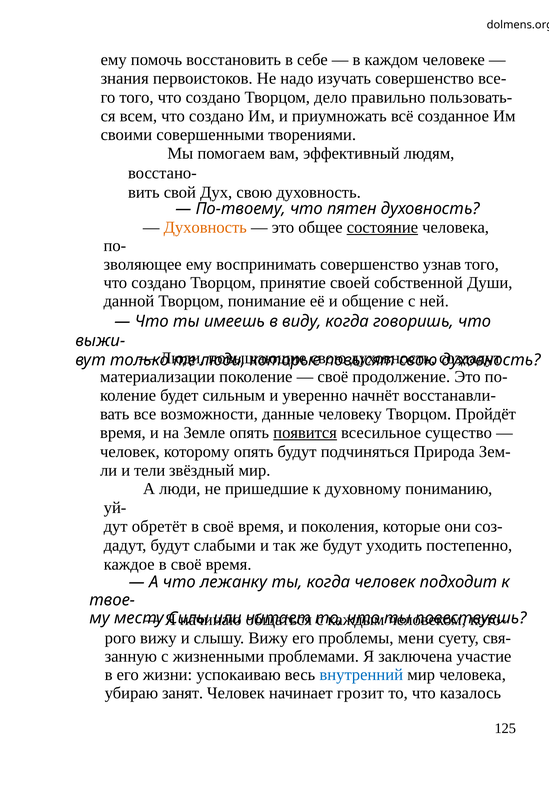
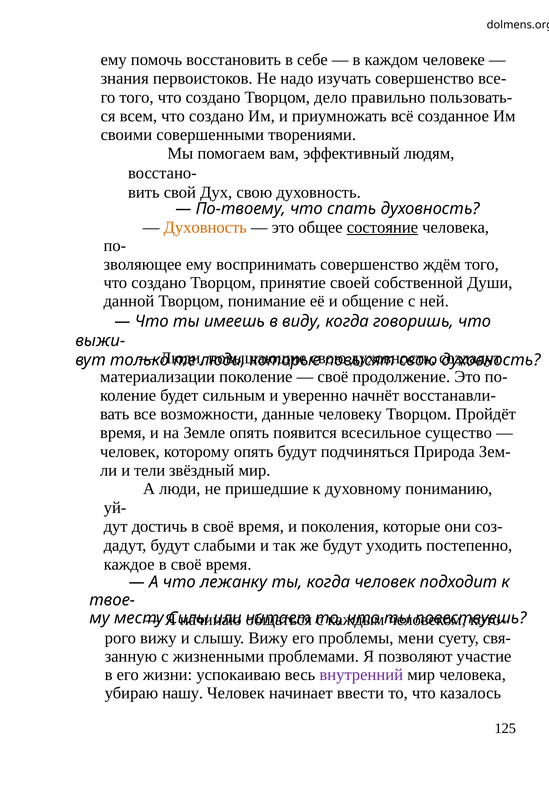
пятен: пятен -> спать
узнав: узнав -> ждём
появится underline: present -> none
обретёт: обретёт -> достичь
заключена: заключена -> позволяют
внутренний colour: blue -> purple
занят: занят -> нашу
грозит: грозит -> ввести
